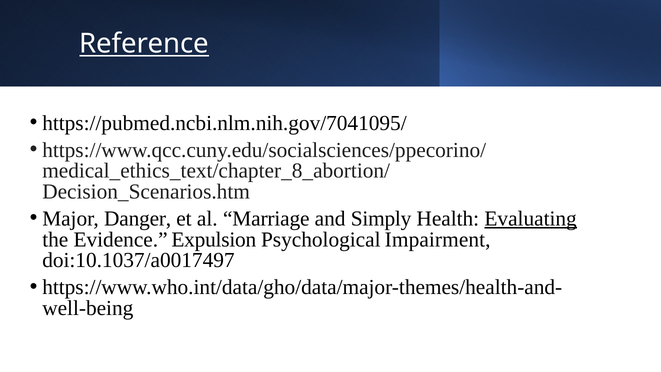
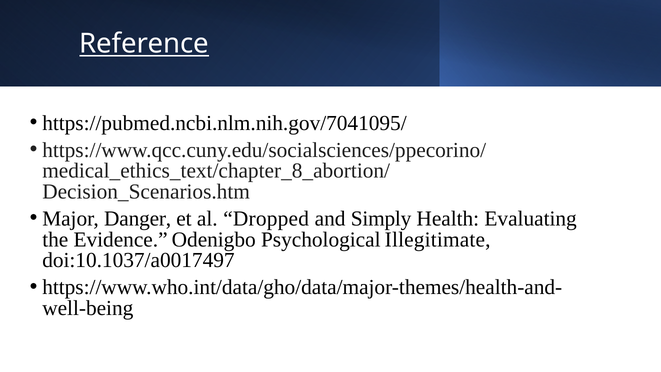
Marriage: Marriage -> Dropped
Evaluating underline: present -> none
Expulsion: Expulsion -> Odenigbo
Impairment: Impairment -> Illegitimate
